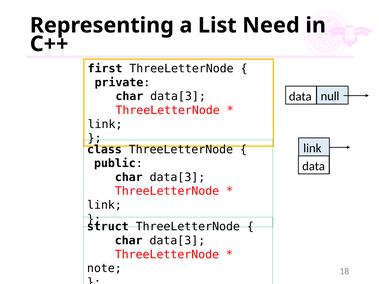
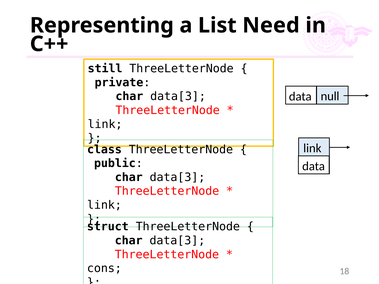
first: first -> still
note: note -> cons
